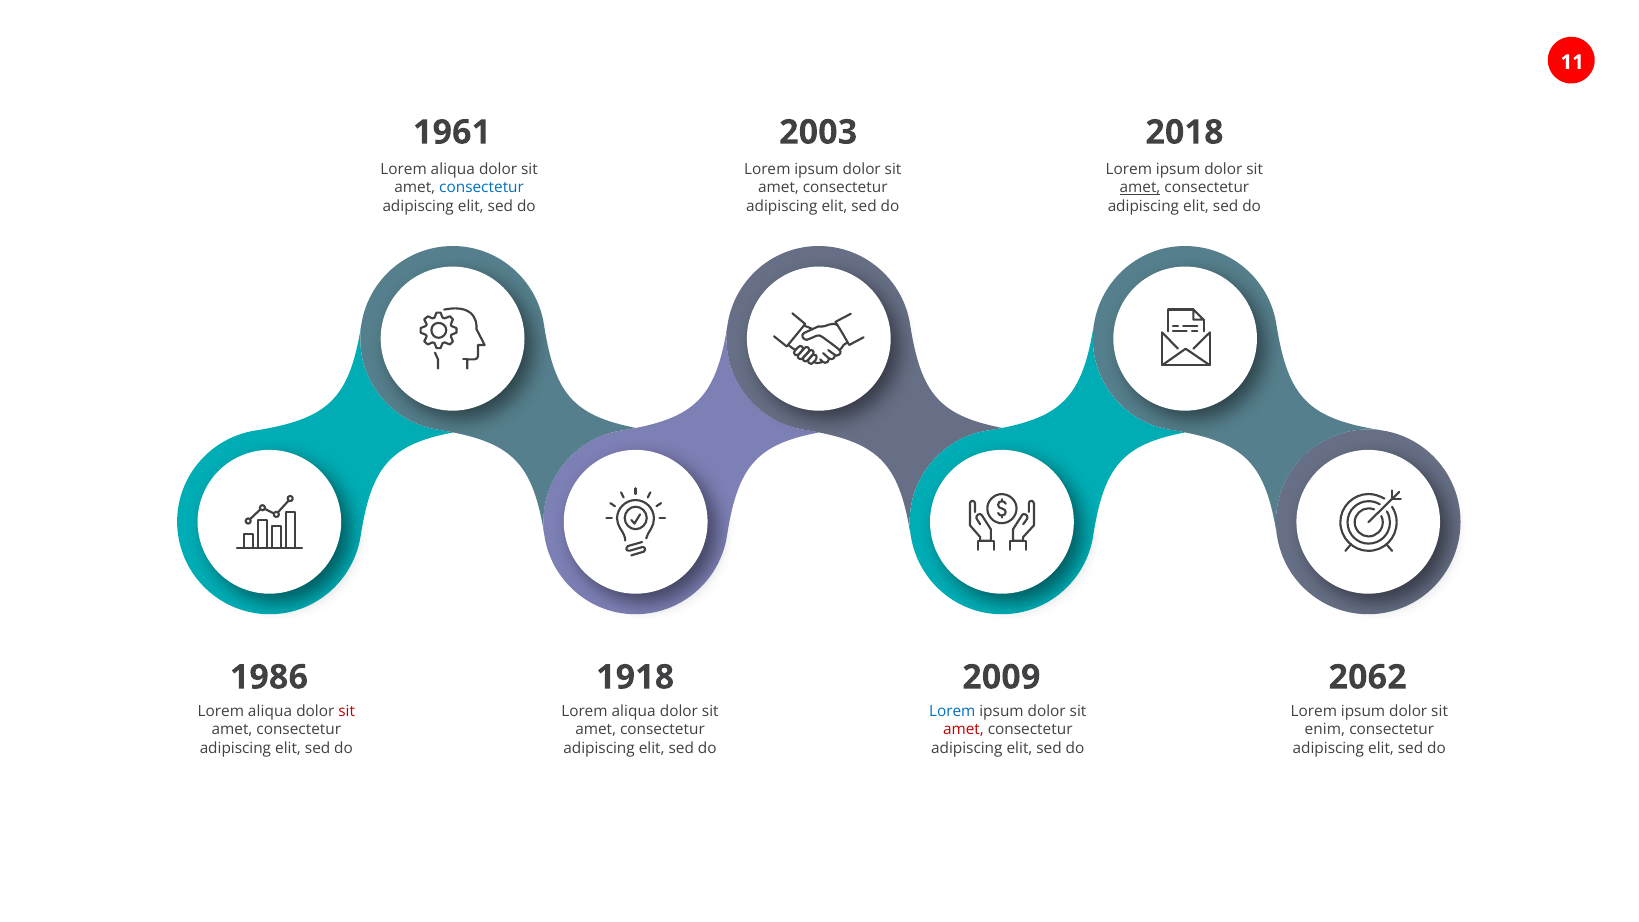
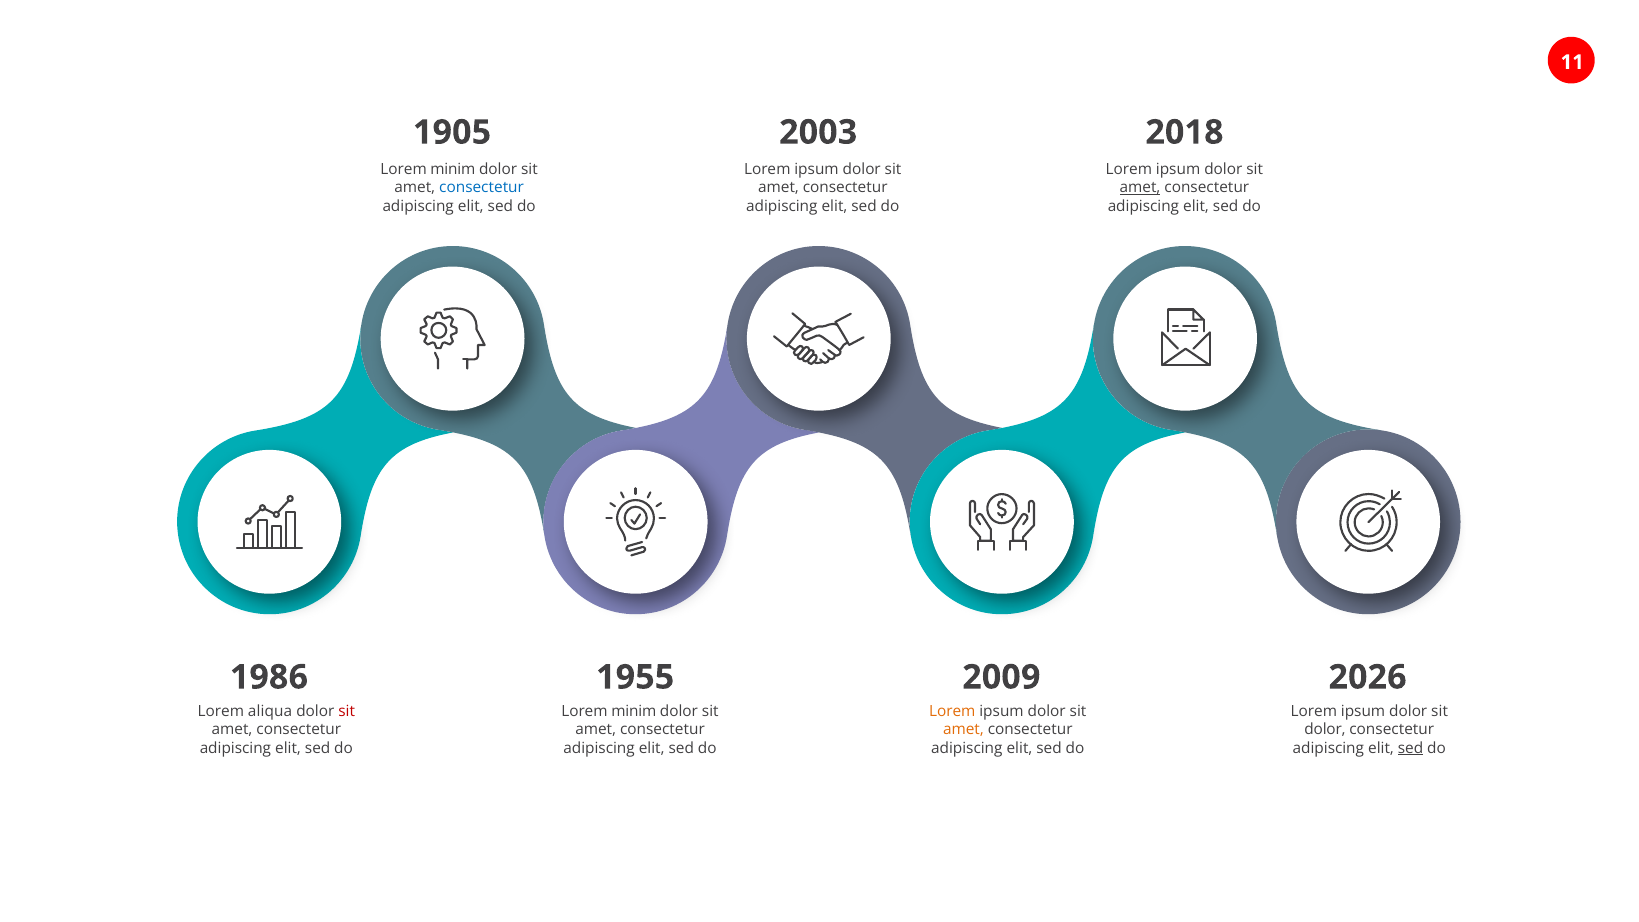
1961: 1961 -> 1905
aliqua at (453, 169): aliqua -> minim
1918: 1918 -> 1955
2062: 2062 -> 2026
aliqua at (634, 711): aliqua -> minim
Lorem at (952, 711) colour: blue -> orange
amet at (963, 730) colour: red -> orange
enim at (1325, 730): enim -> dolor
sed at (1411, 748) underline: none -> present
